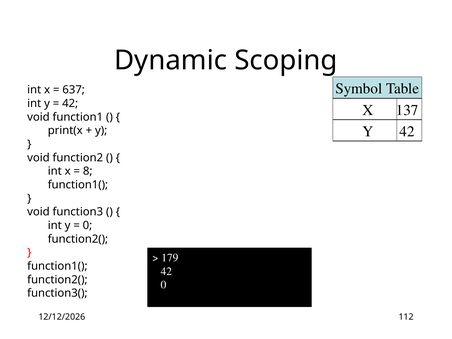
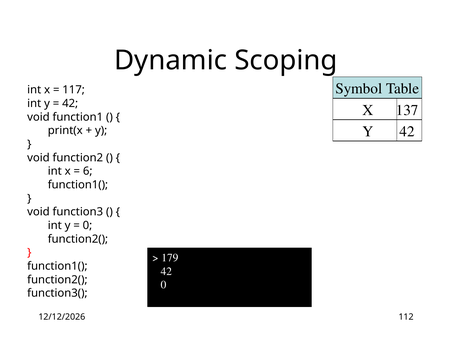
637: 637 -> 117
8: 8 -> 6
